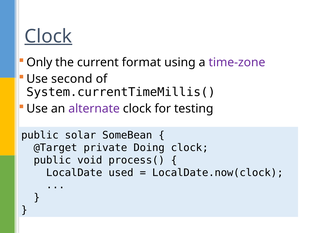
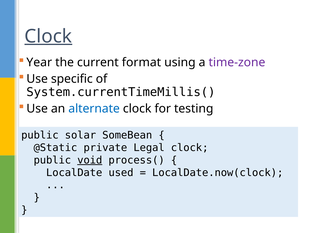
Only: Only -> Year
second: second -> specific
alternate colour: purple -> blue
@Target: @Target -> @Static
Doing: Doing -> Legal
void underline: none -> present
